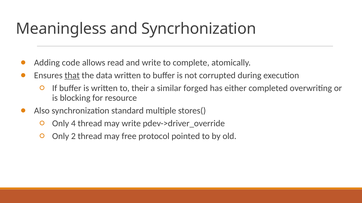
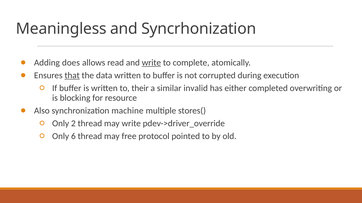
code: code -> does
write at (151, 63) underline: none -> present
forged: forged -> invalid
standard: standard -> machine
4: 4 -> 2
2: 2 -> 6
